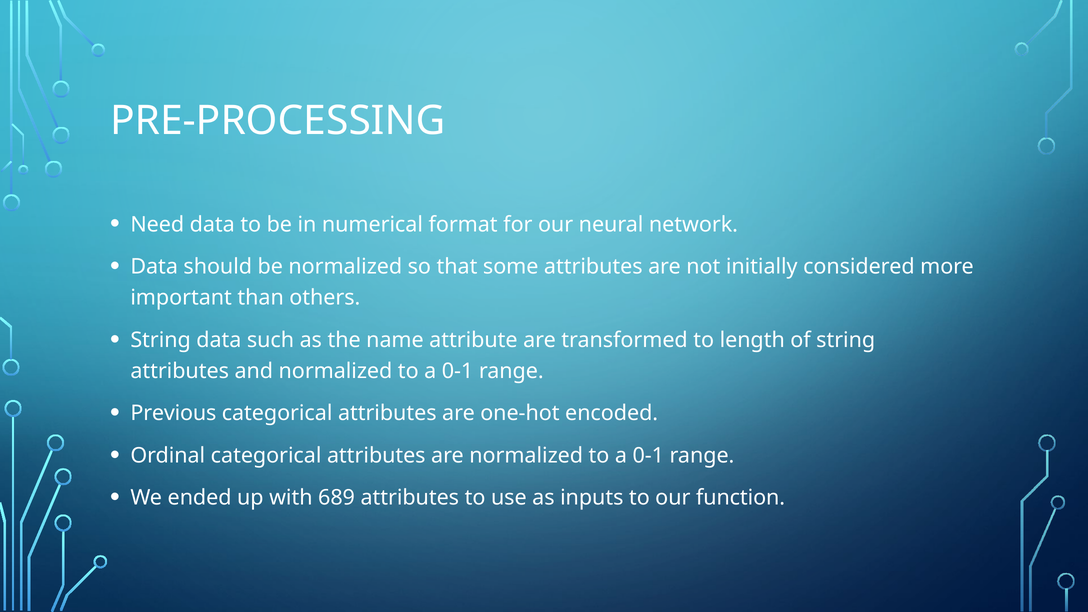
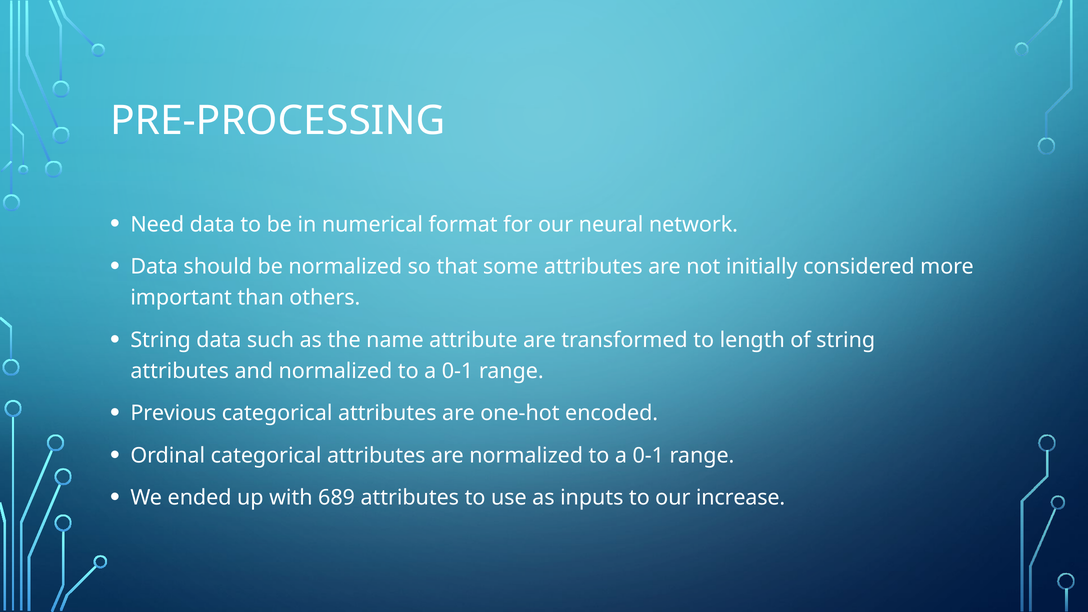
function: function -> increase
